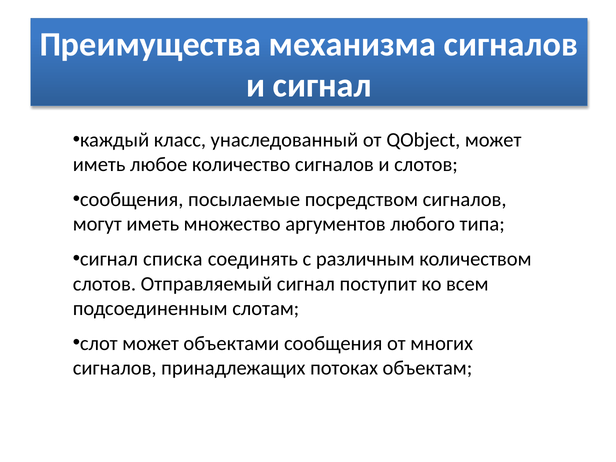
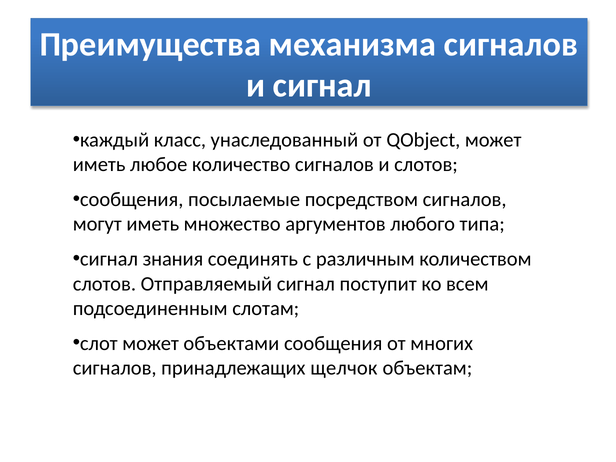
списка: списка -> знания
потоках: потоках -> щелчок
